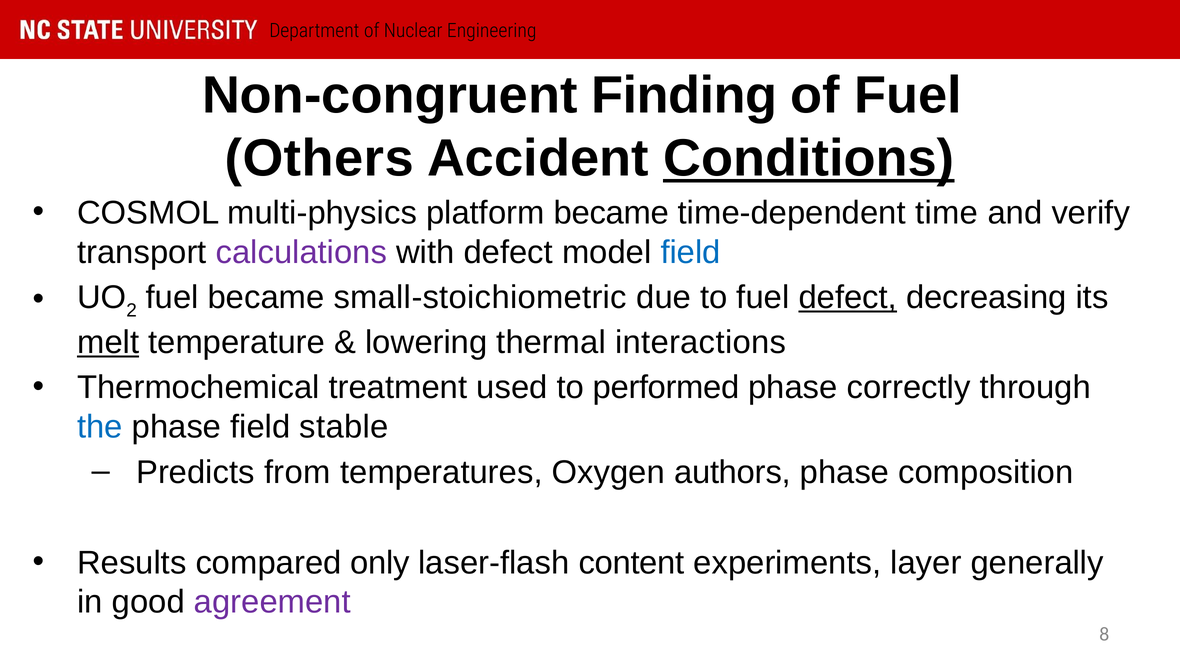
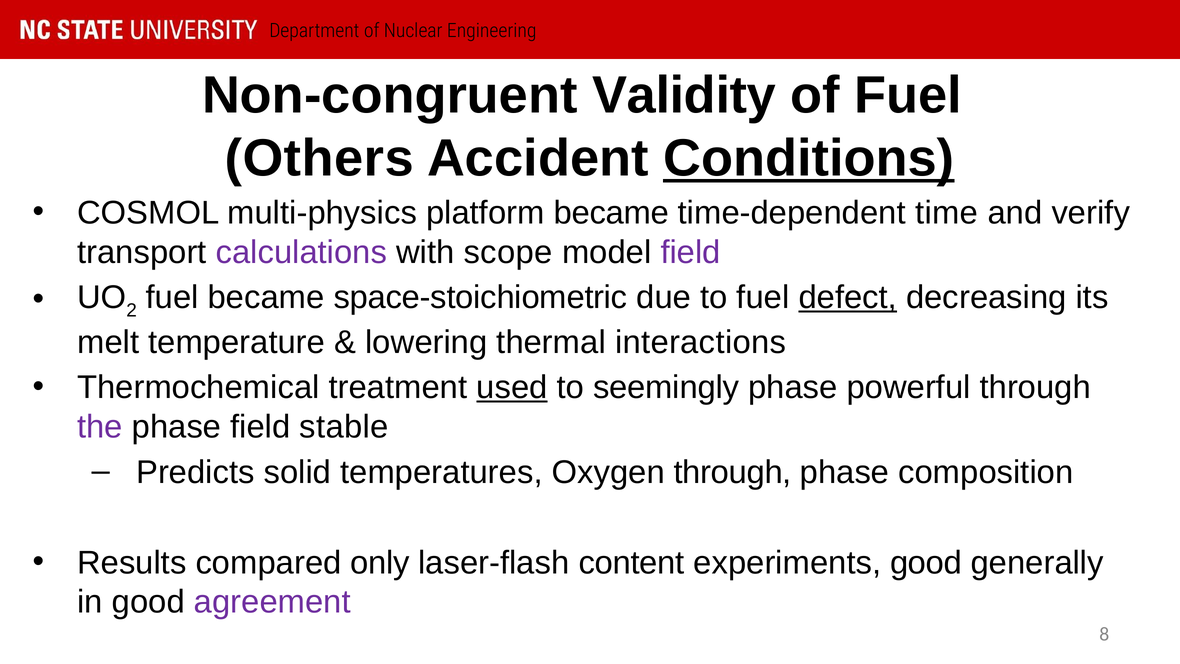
Finding: Finding -> Validity
with defect: defect -> scope
field at (691, 252) colour: blue -> purple
small-stoichiometric: small-stoichiometric -> space-stoichiometric
melt underline: present -> none
used underline: none -> present
performed: performed -> seemingly
correctly: correctly -> powerful
the colour: blue -> purple
from: from -> solid
Oxygen authors: authors -> through
experiments layer: layer -> good
